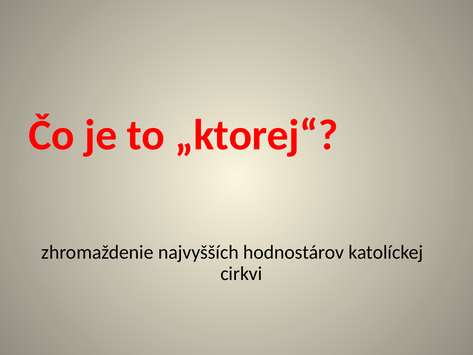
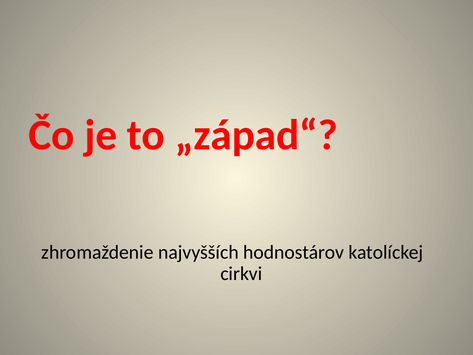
„ktorej“: „ktorej“ -> „západ“
